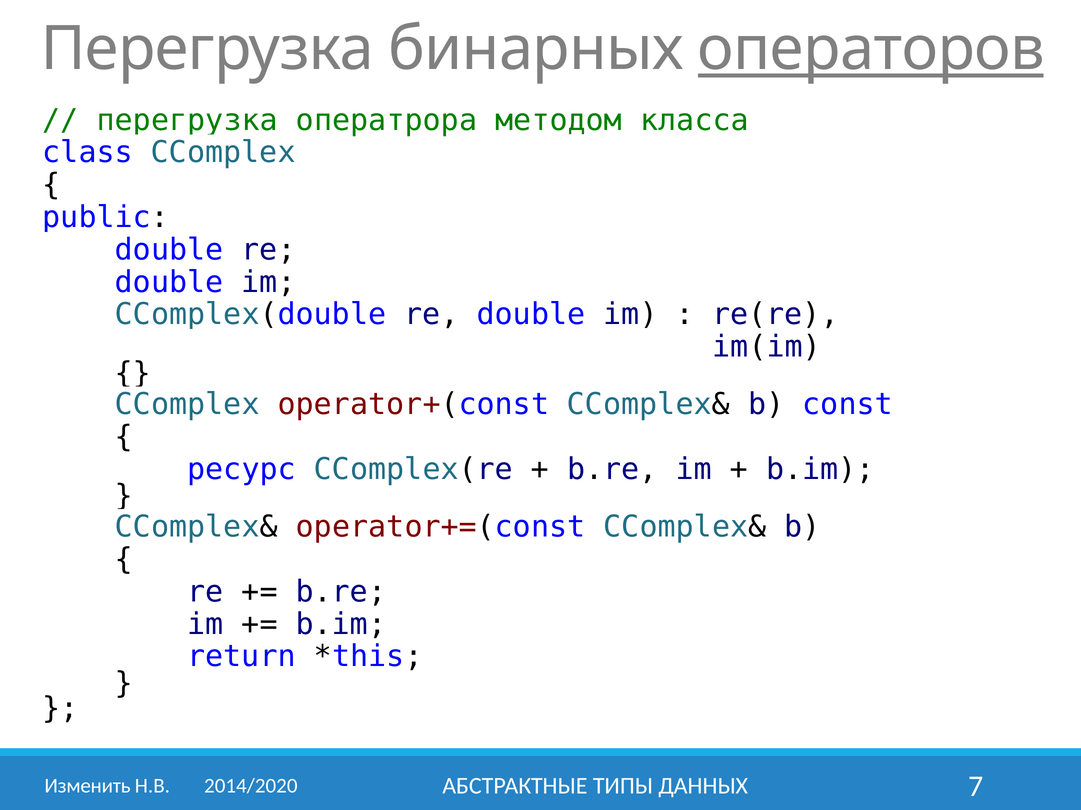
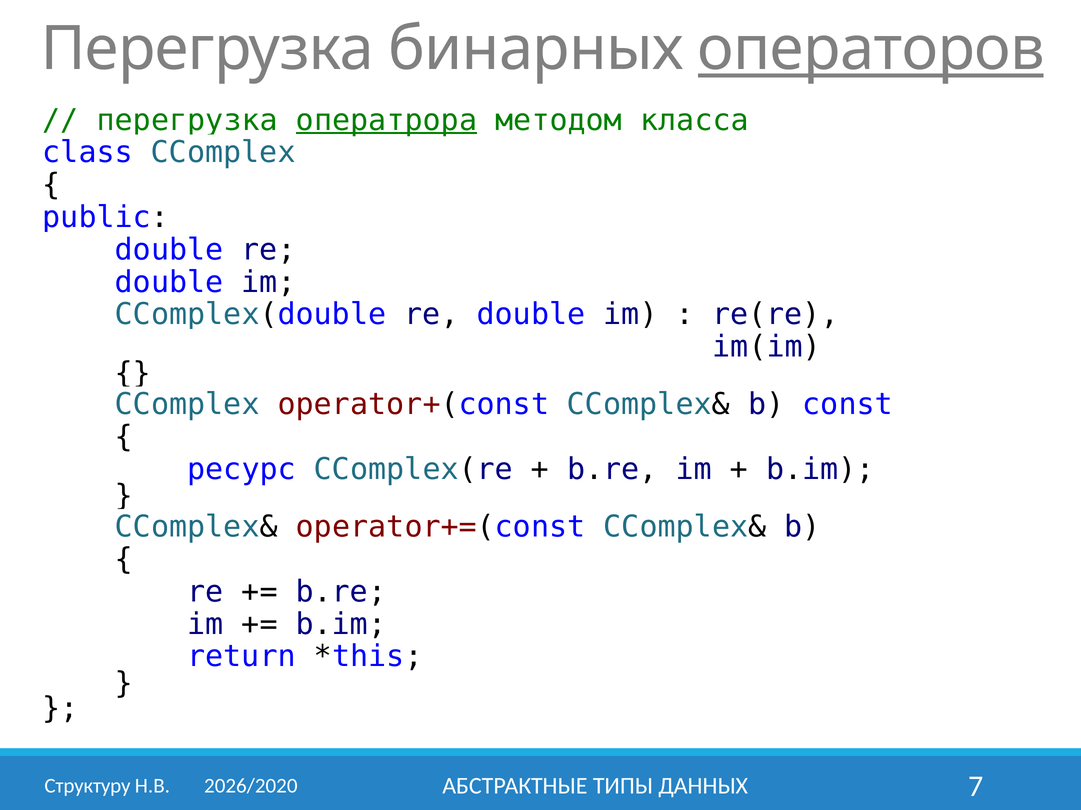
оператрора underline: none -> present
Изменить: Изменить -> Структуру
2014/2020: 2014/2020 -> 2026/2020
